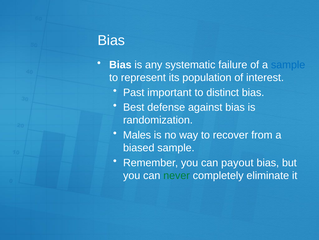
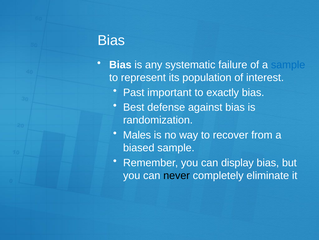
distinct: distinct -> exactly
payout: payout -> display
never colour: green -> black
